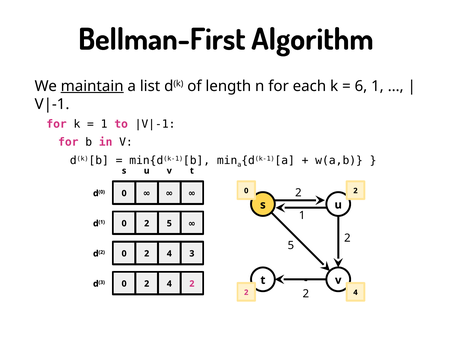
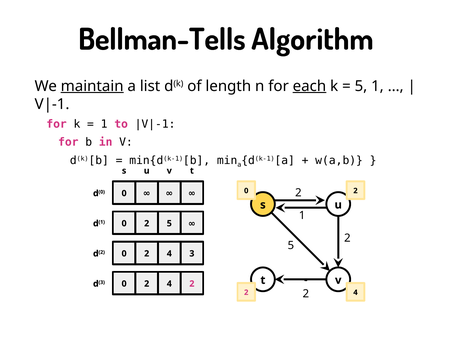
Bellman-First: Bellman-First -> Bellman-Tells
each underline: none -> present
6 at (361, 86): 6 -> 5
